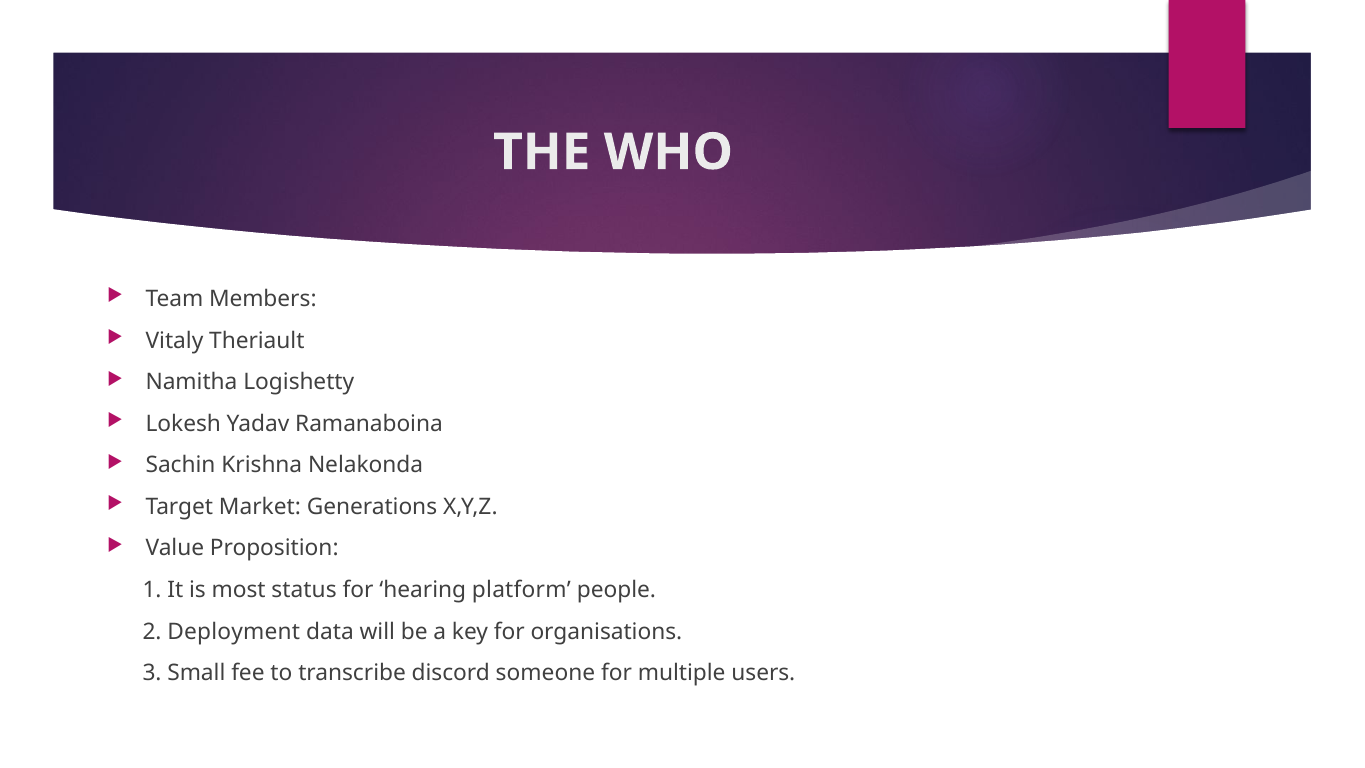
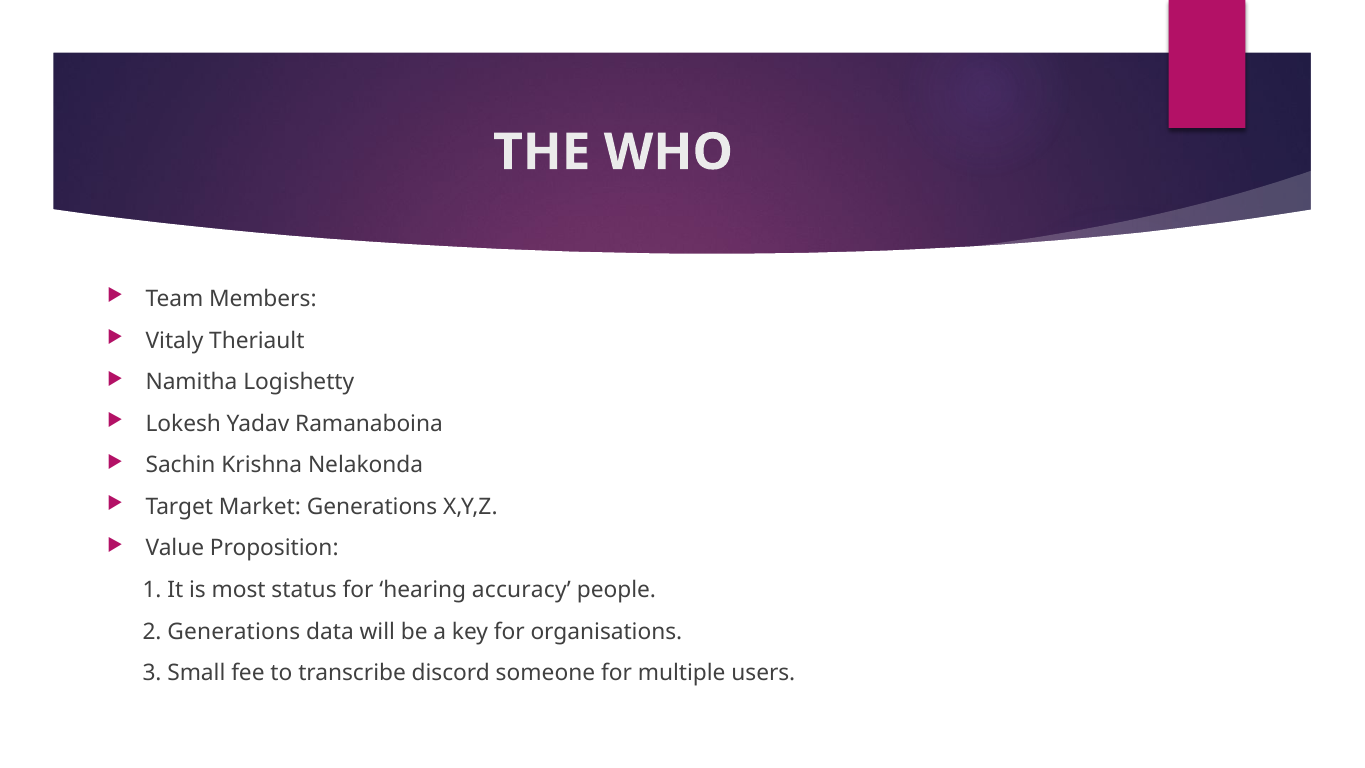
platform: platform -> accuracy
2 Deployment: Deployment -> Generations
